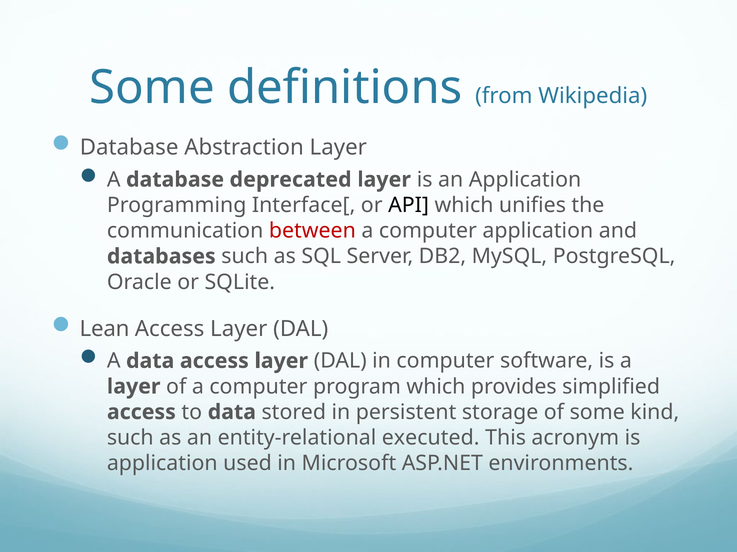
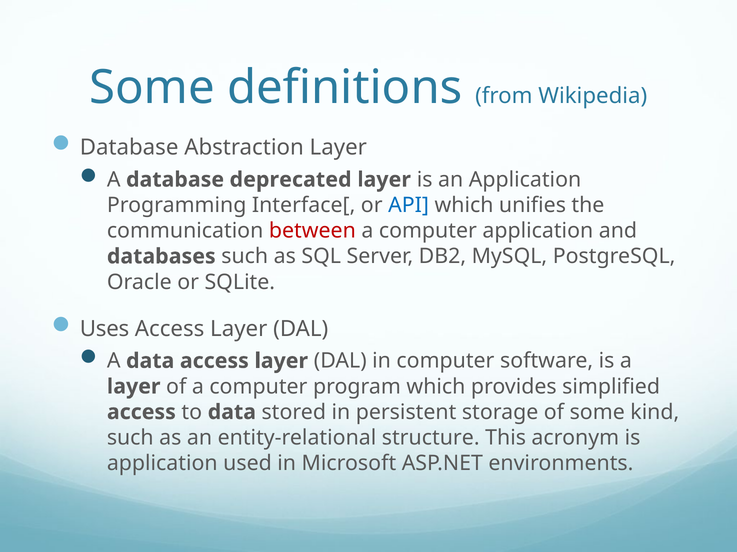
API colour: black -> blue
Lean: Lean -> Uses
executed: executed -> structure
